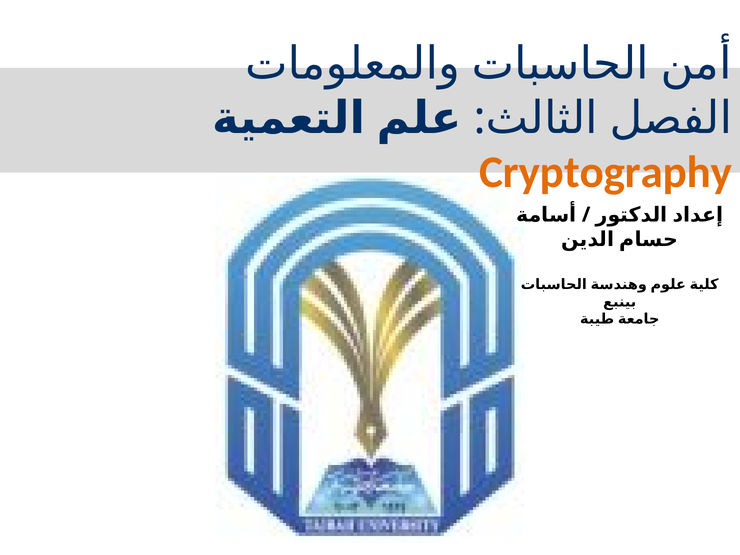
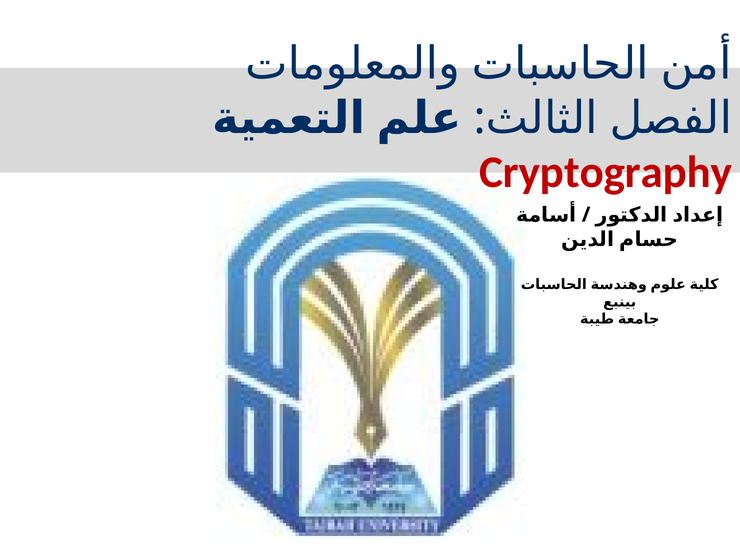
Cryptography colour: orange -> red
